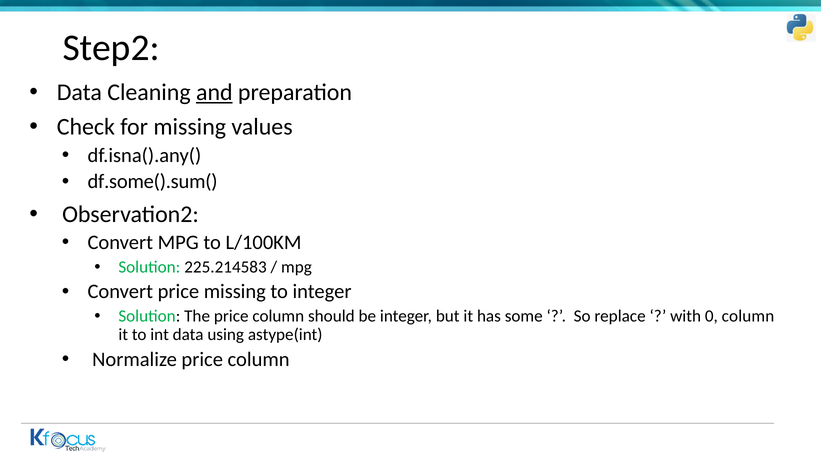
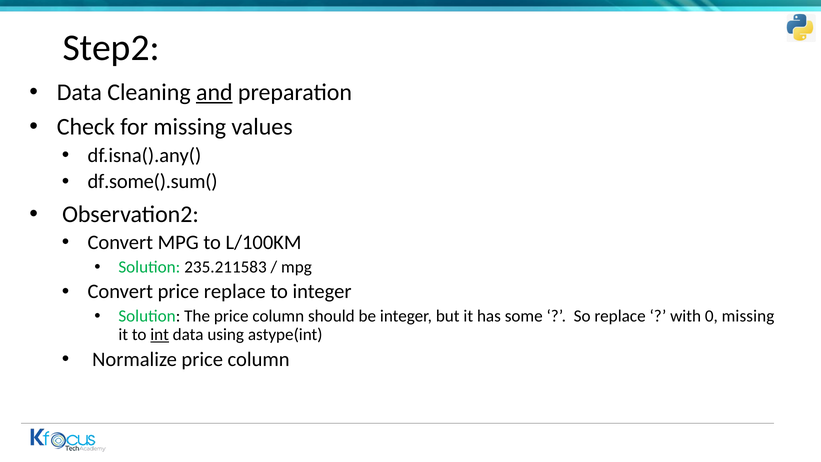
225.214583: 225.214583 -> 235.211583
price missing: missing -> replace
0 column: column -> missing
int underline: none -> present
